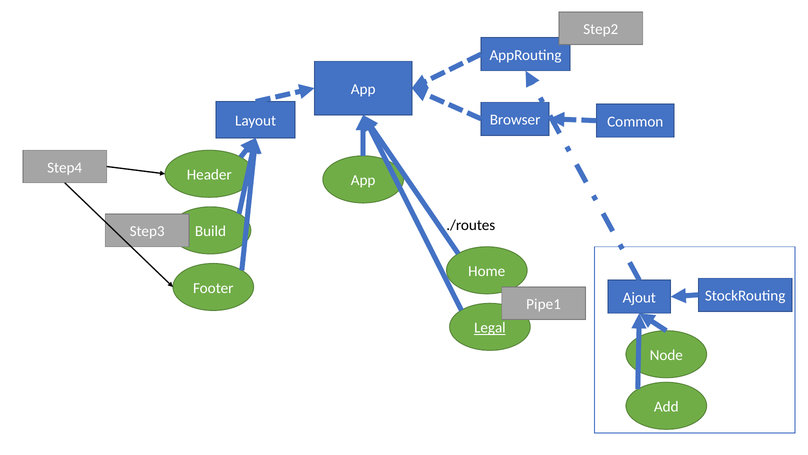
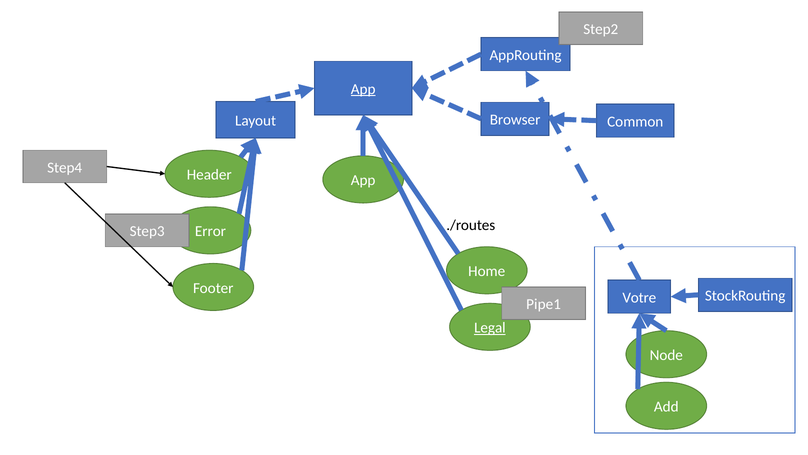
App at (363, 89) underline: none -> present
Build: Build -> Error
Ajout: Ajout -> Votre
